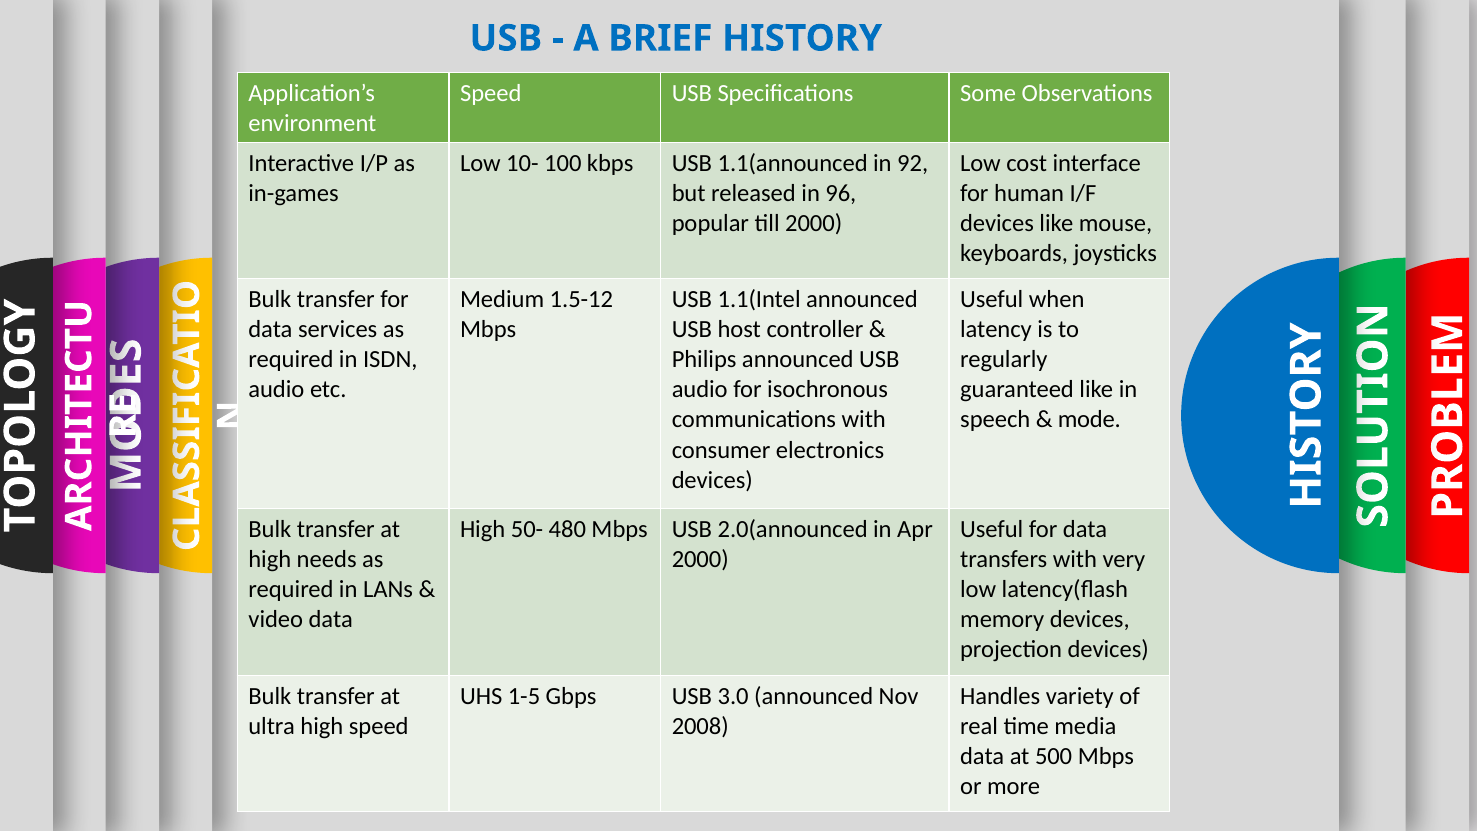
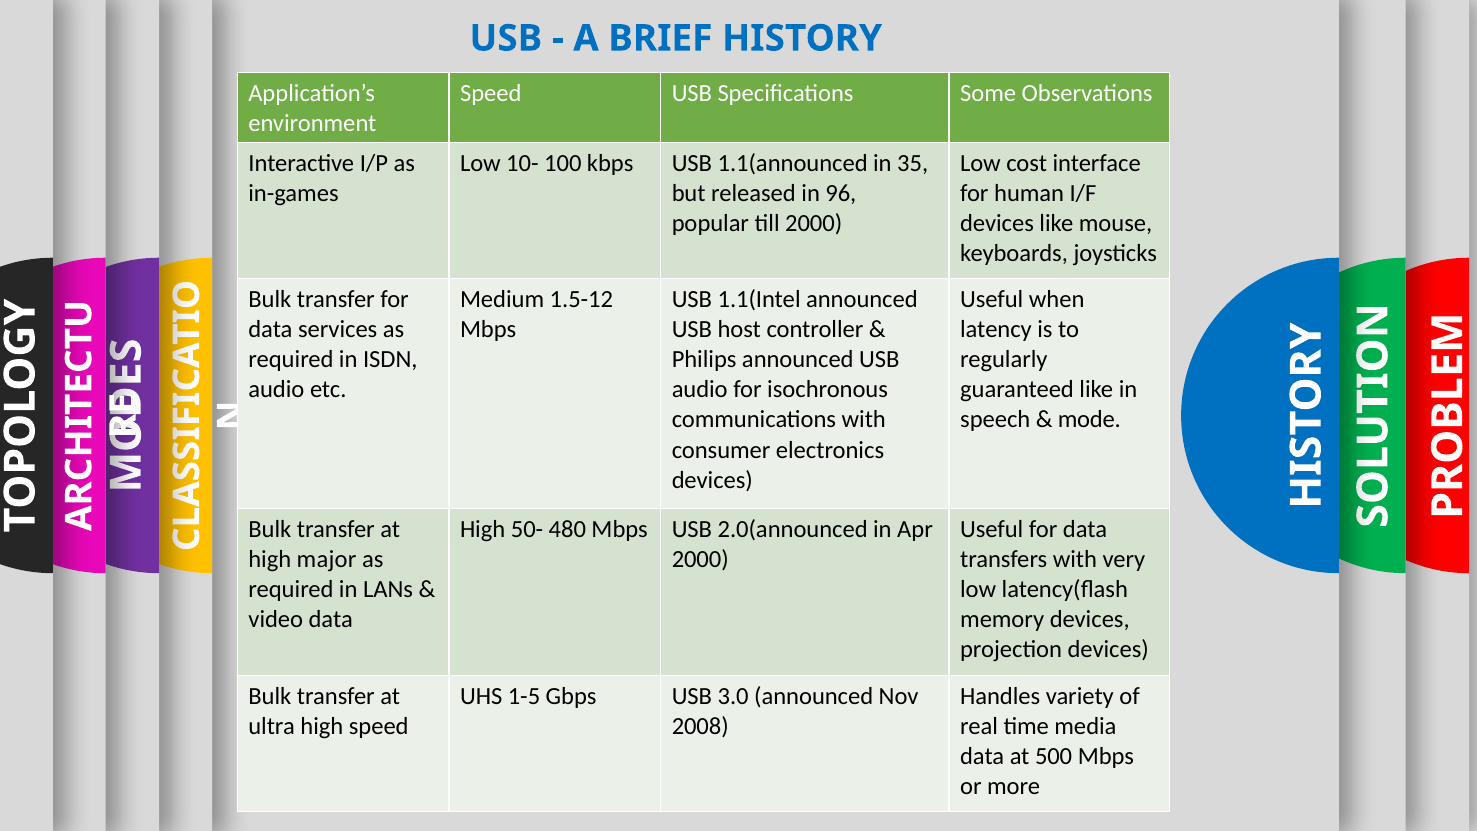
92: 92 -> 35
needs: needs -> major
